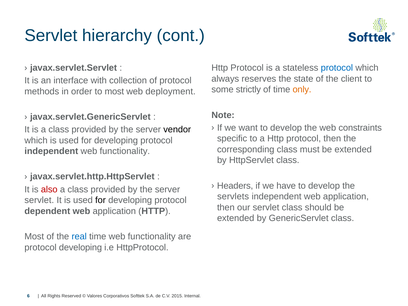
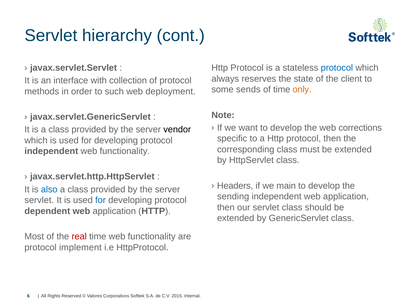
strictly: strictly -> sends
to most: most -> such
constraints: constraints -> corrections
have: have -> main
also colour: red -> blue
servlets: servlets -> sending
for at (101, 200) colour: black -> blue
real colour: blue -> red
protocol developing: developing -> implement
